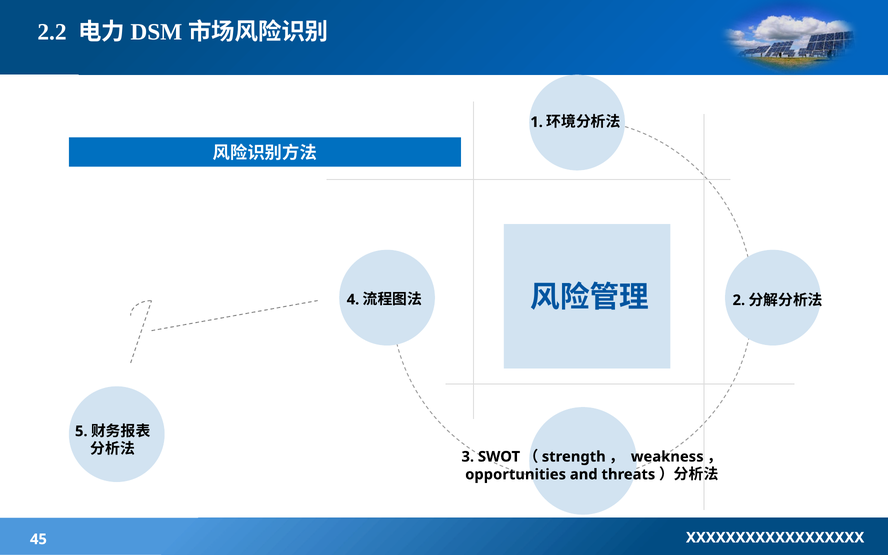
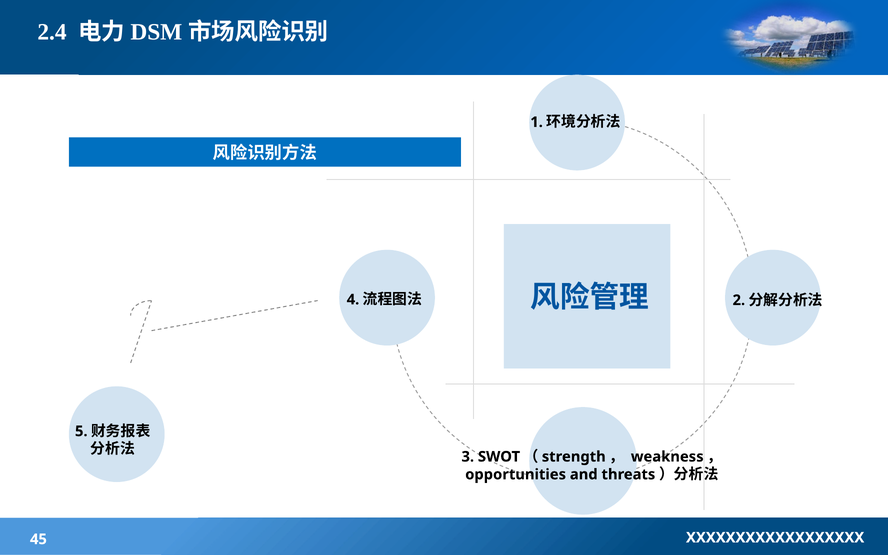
2.2: 2.2 -> 2.4
